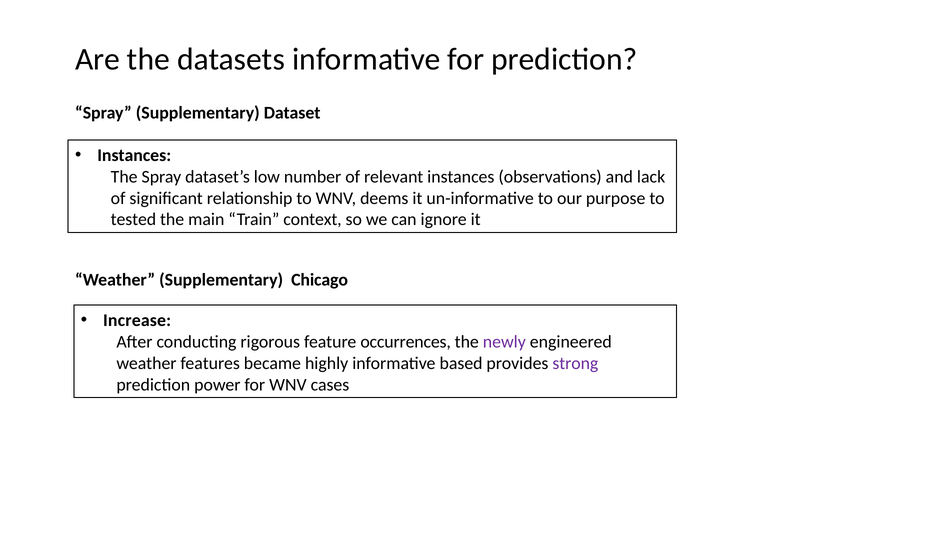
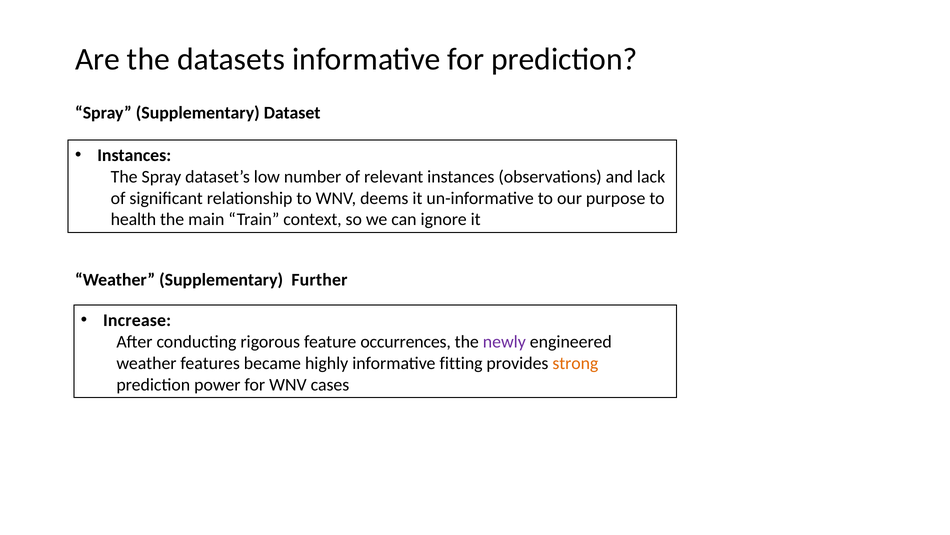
tested: tested -> health
Chicago: Chicago -> Further
based: based -> fitting
strong colour: purple -> orange
